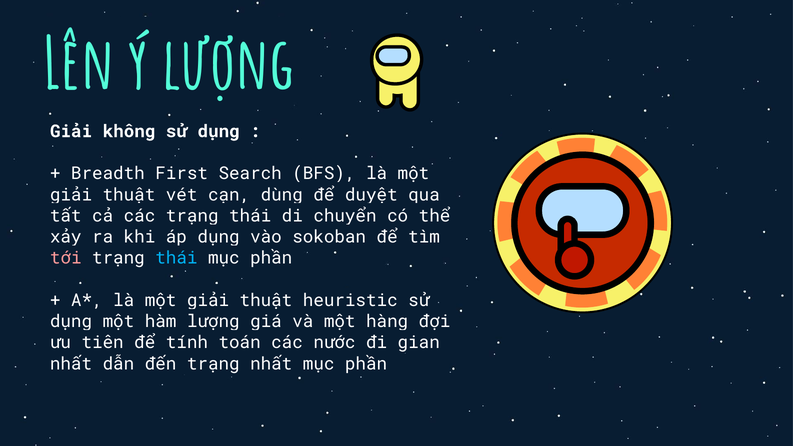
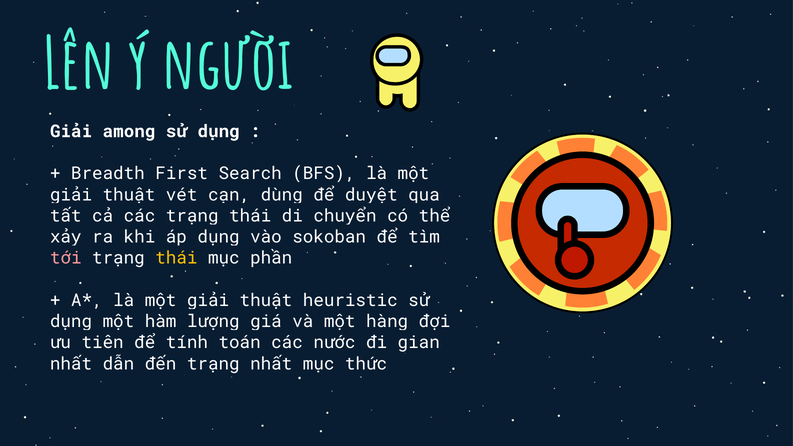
ý lượng: lượng -> người
không: không -> among
thái at (176, 258) colour: light blue -> yellow
phần at (366, 364): phần -> thức
